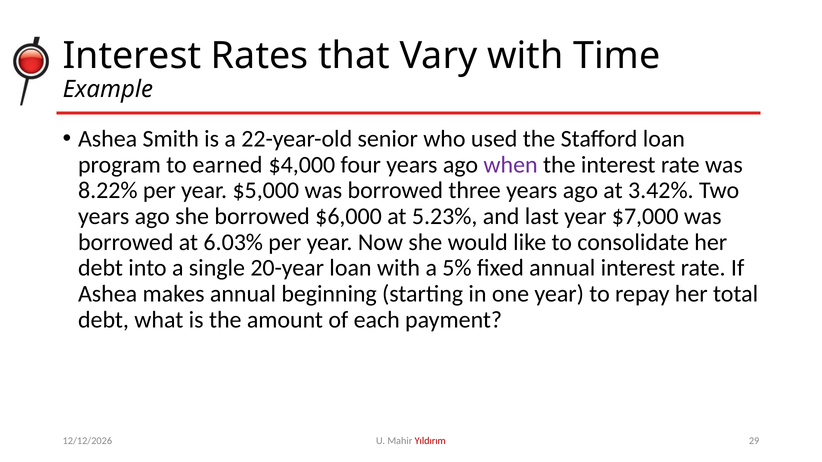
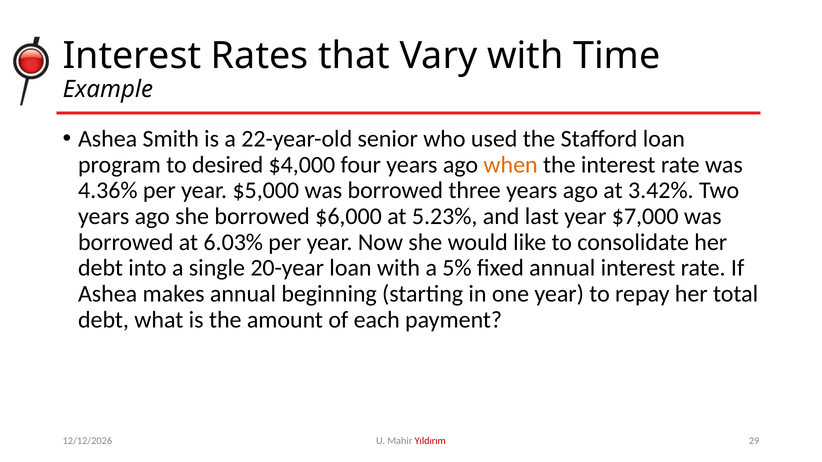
earned: earned -> desired
when colour: purple -> orange
8.22%: 8.22% -> 4.36%
